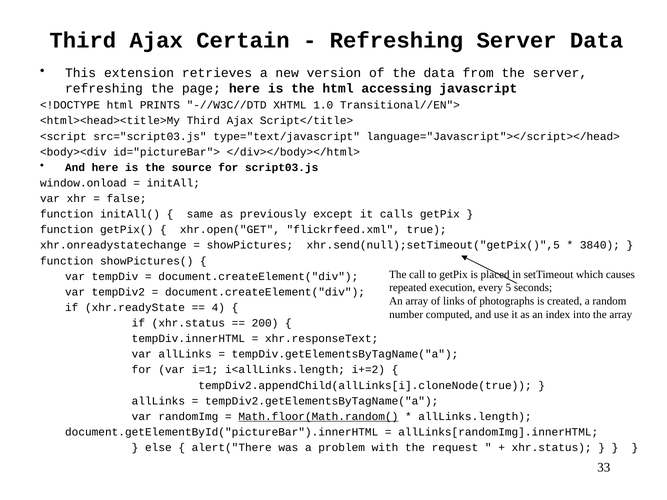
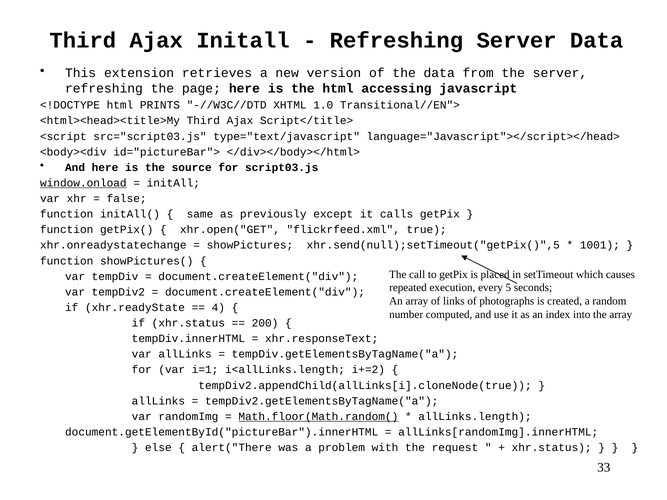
Ajax Certain: Certain -> Initall
window.onload underline: none -> present
3840: 3840 -> 1001
